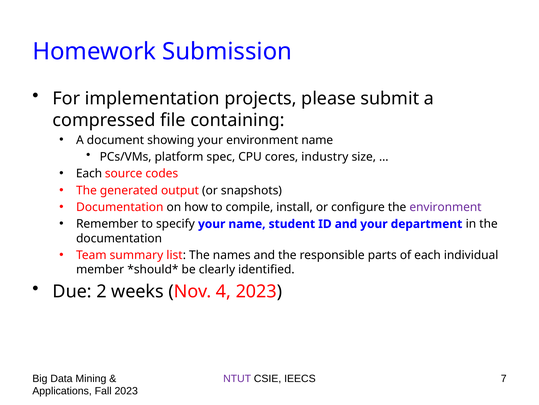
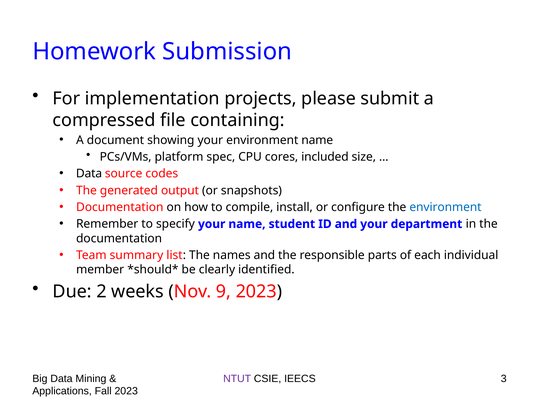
industry: industry -> included
Each at (89, 173): Each -> Data
environment at (445, 207) colour: purple -> blue
4: 4 -> 9
7: 7 -> 3
